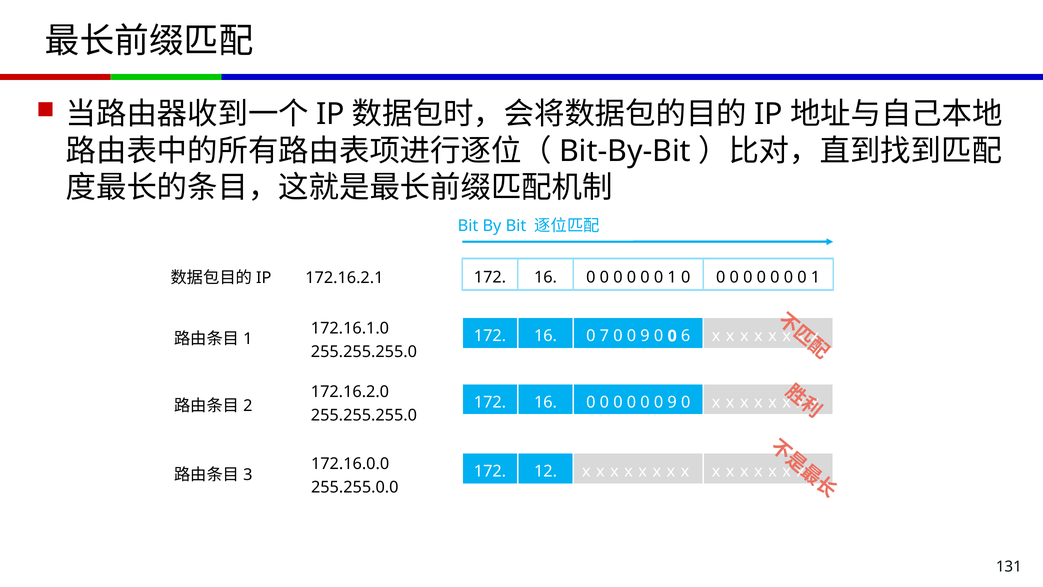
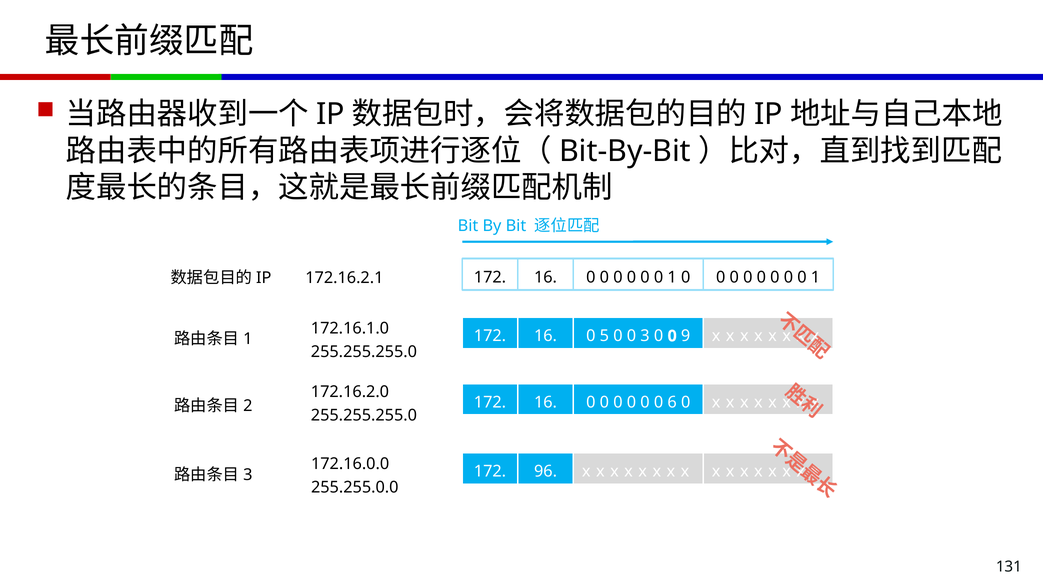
7: 7 -> 5
9 at (645, 336): 9 -> 3
6: 6 -> 9
0 0 0 9: 9 -> 6
12: 12 -> 96
